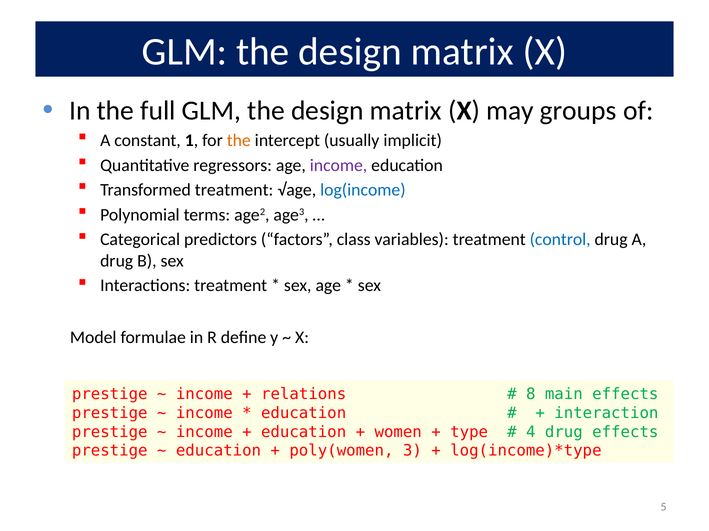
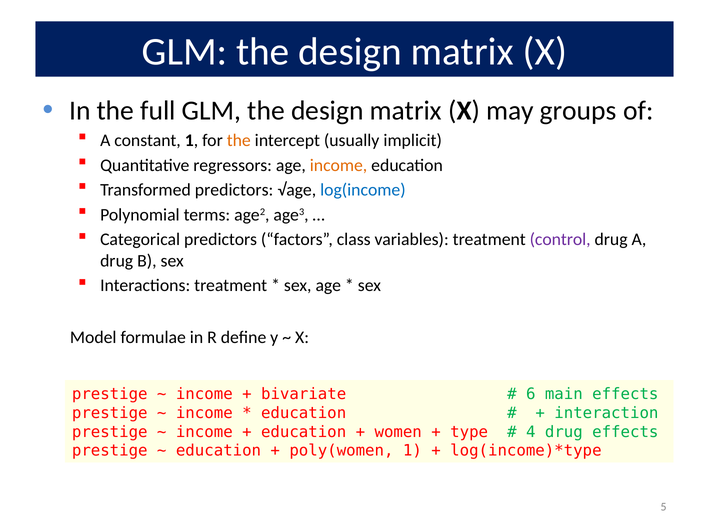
income at (339, 166) colour: purple -> orange
Transformed treatment: treatment -> predictors
control colour: blue -> purple
relations: relations -> bivariate
8: 8 -> 6
poly(women 3: 3 -> 1
